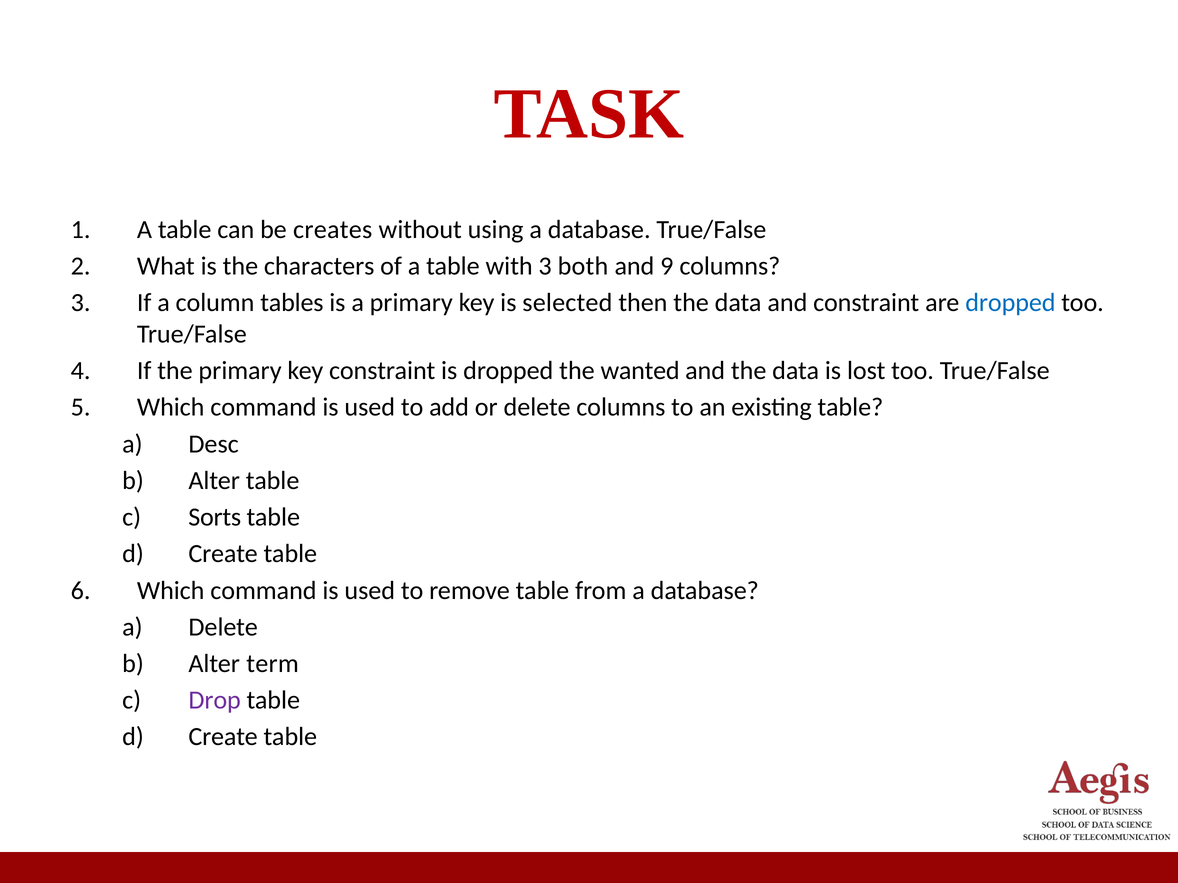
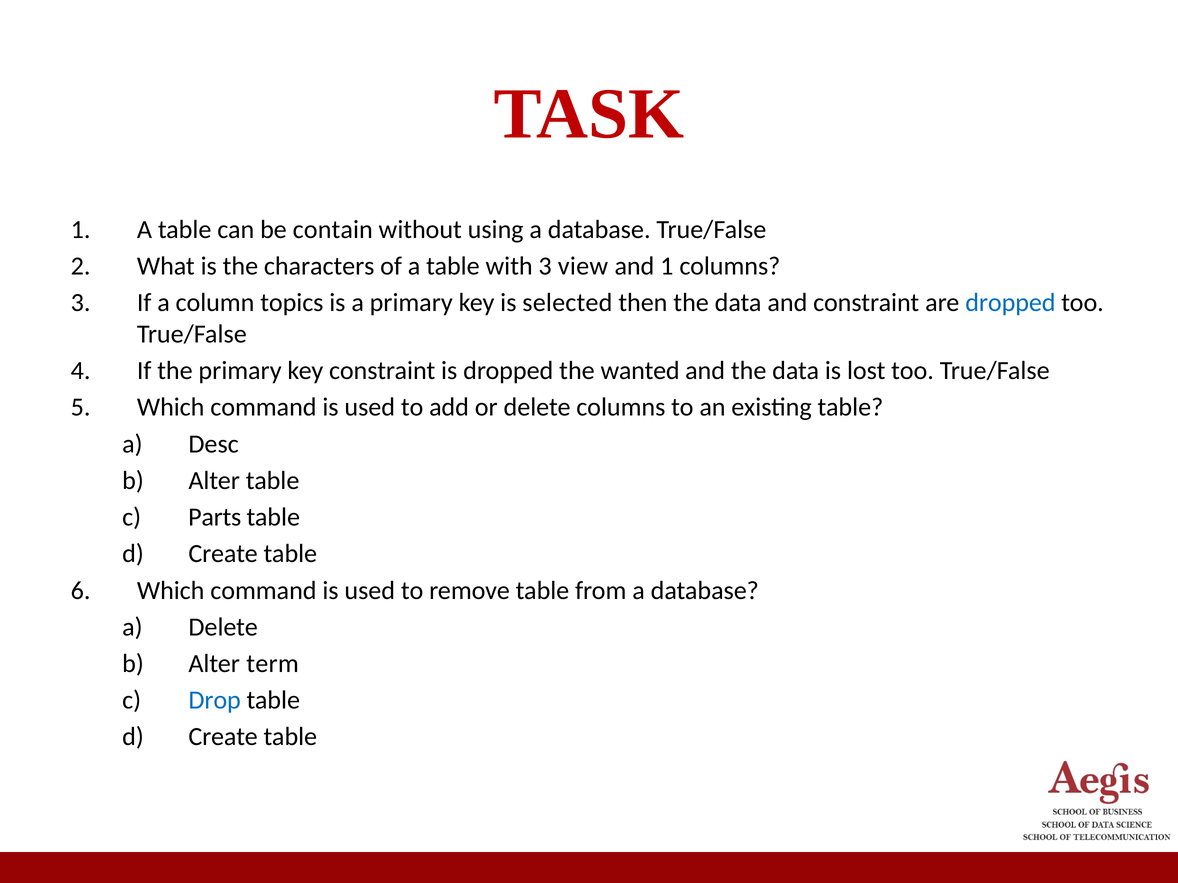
creates: creates -> contain
both: both -> view
and 9: 9 -> 1
tables: tables -> topics
Sorts: Sorts -> Parts
Drop colour: purple -> blue
